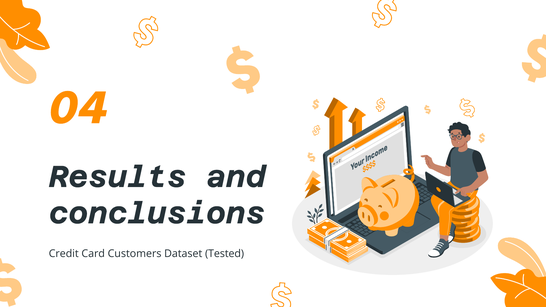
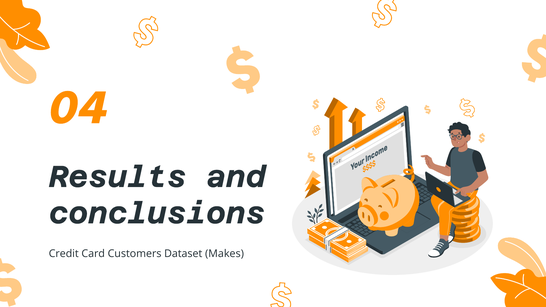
Tested: Tested -> Makes
